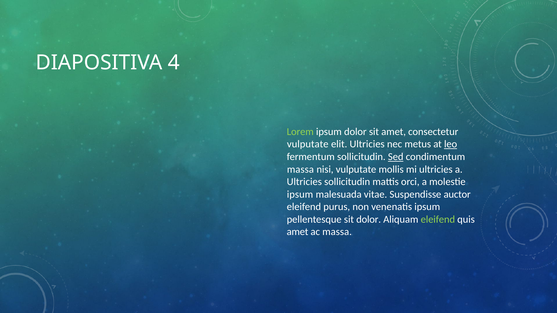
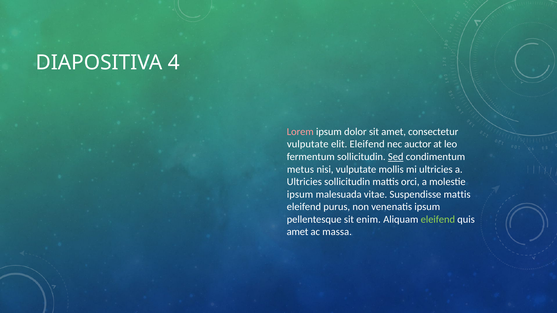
Lorem colour: light green -> pink
elit Ultricies: Ultricies -> Eleifend
metus: metus -> auctor
leo underline: present -> none
massa at (300, 169): massa -> metus
Suspendisse auctor: auctor -> mattis
sit dolor: dolor -> enim
